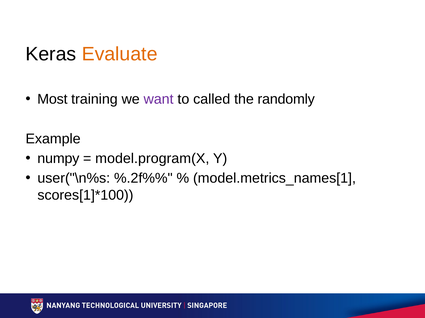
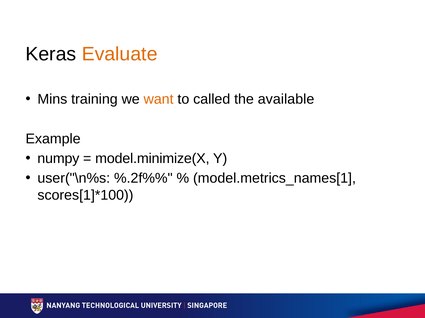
Most: Most -> Mins
want colour: purple -> orange
randomly: randomly -> available
model.program(X: model.program(X -> model.minimize(X
